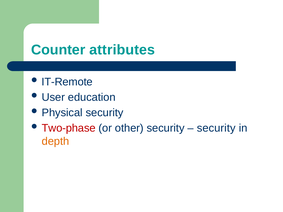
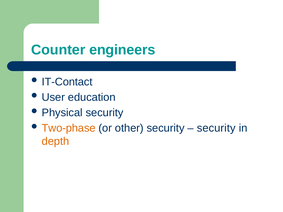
attributes: attributes -> engineers
IT-Remote: IT-Remote -> IT-Contact
Two-phase colour: red -> orange
